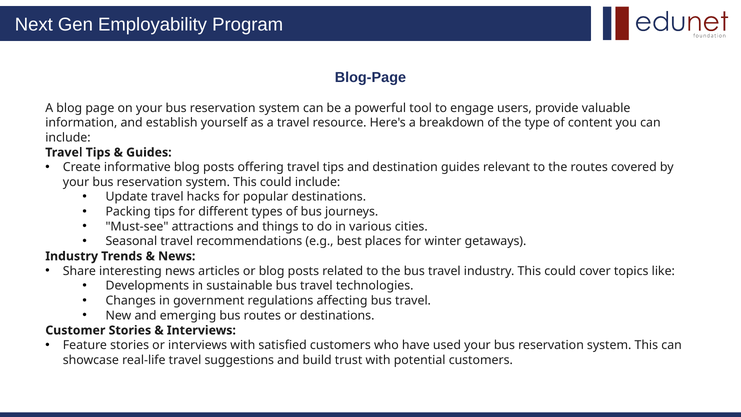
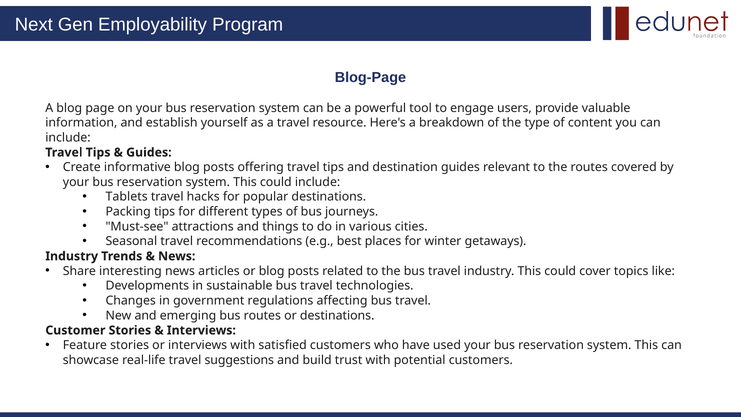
Update: Update -> Tablets
